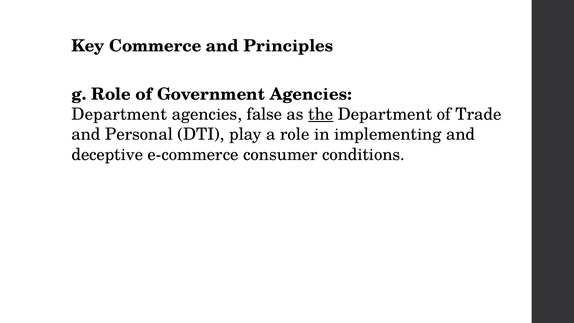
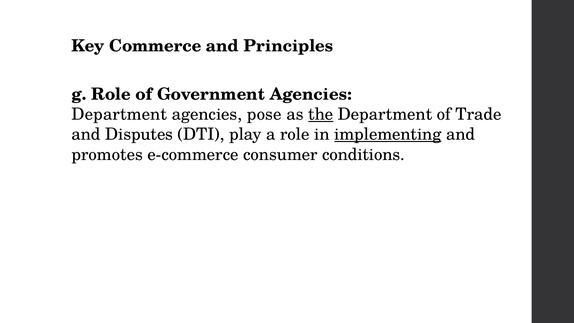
false: false -> pose
Personal: Personal -> Disputes
implementing underline: none -> present
deceptive: deceptive -> promotes
